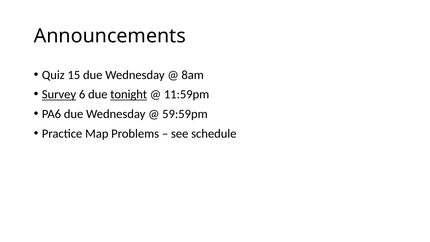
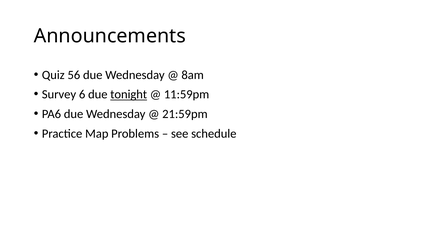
15: 15 -> 56
Survey underline: present -> none
59:59pm: 59:59pm -> 21:59pm
